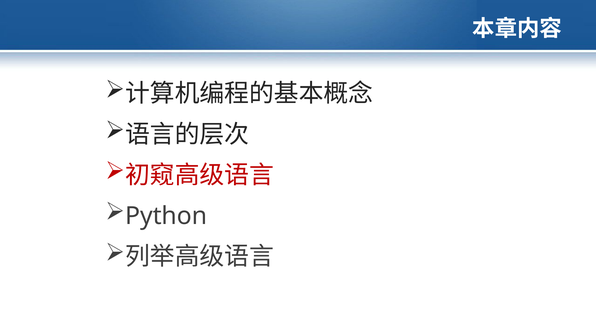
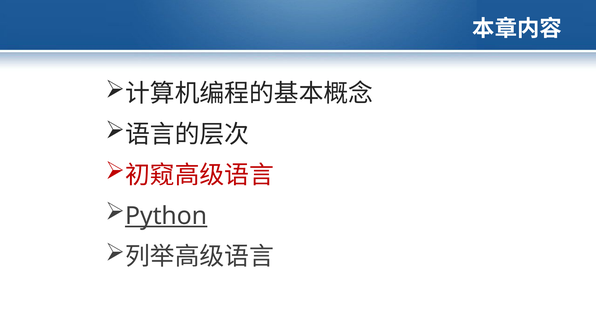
Python underline: none -> present
